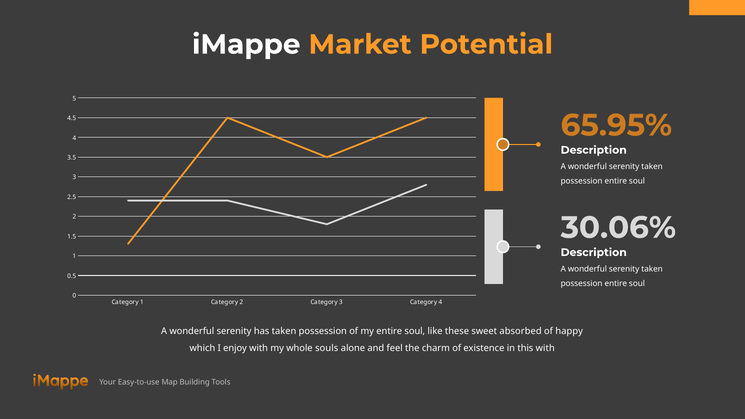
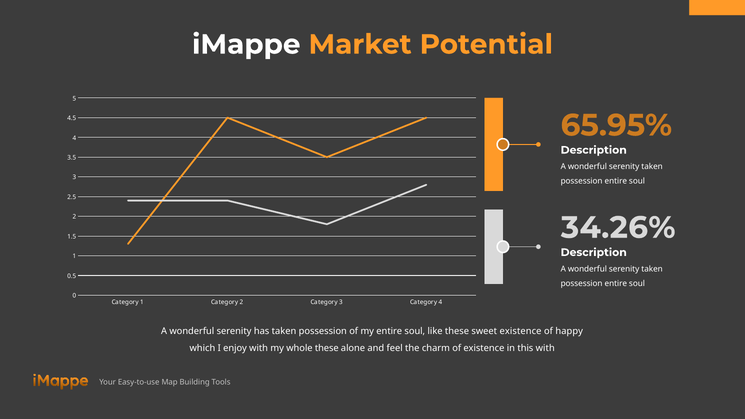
30.06%: 30.06% -> 34.26%
sweet absorbed: absorbed -> existence
whole souls: souls -> these
